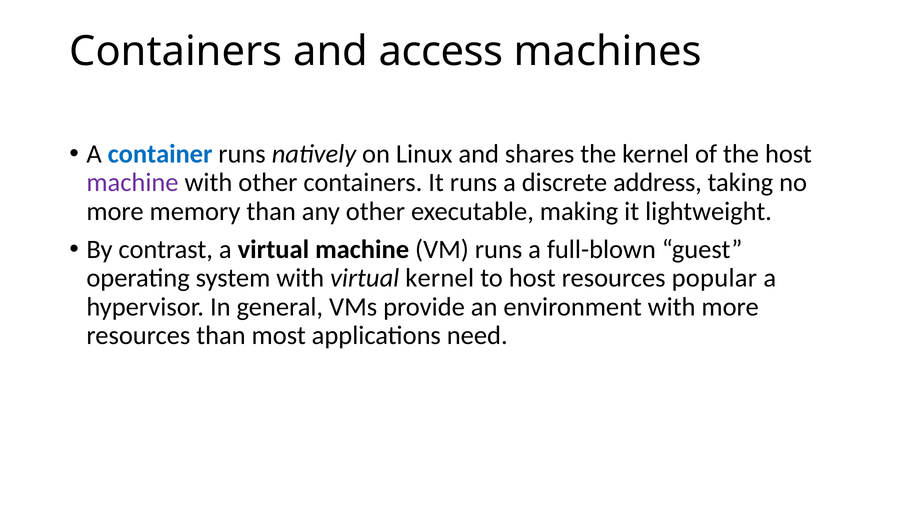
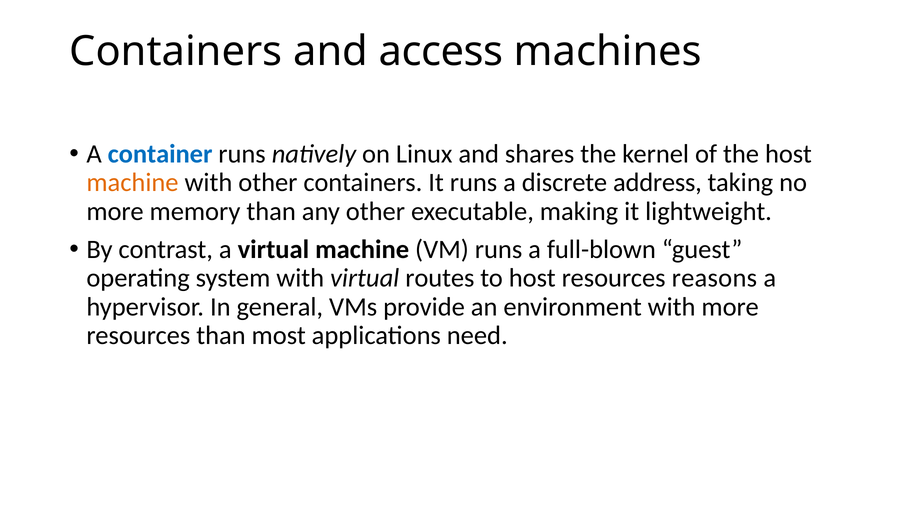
machine at (132, 183) colour: purple -> orange
virtual kernel: kernel -> routes
popular: popular -> reasons
